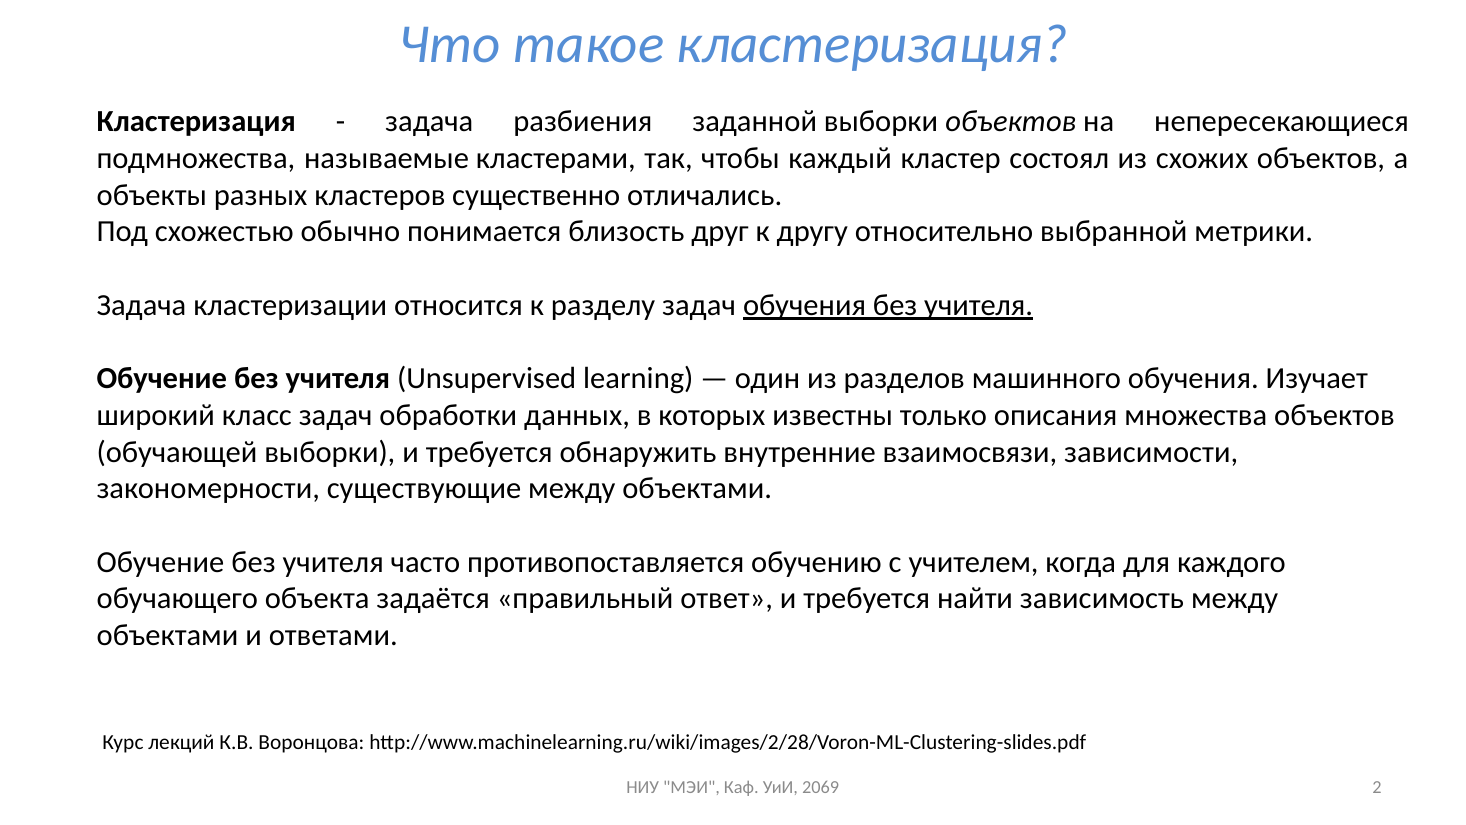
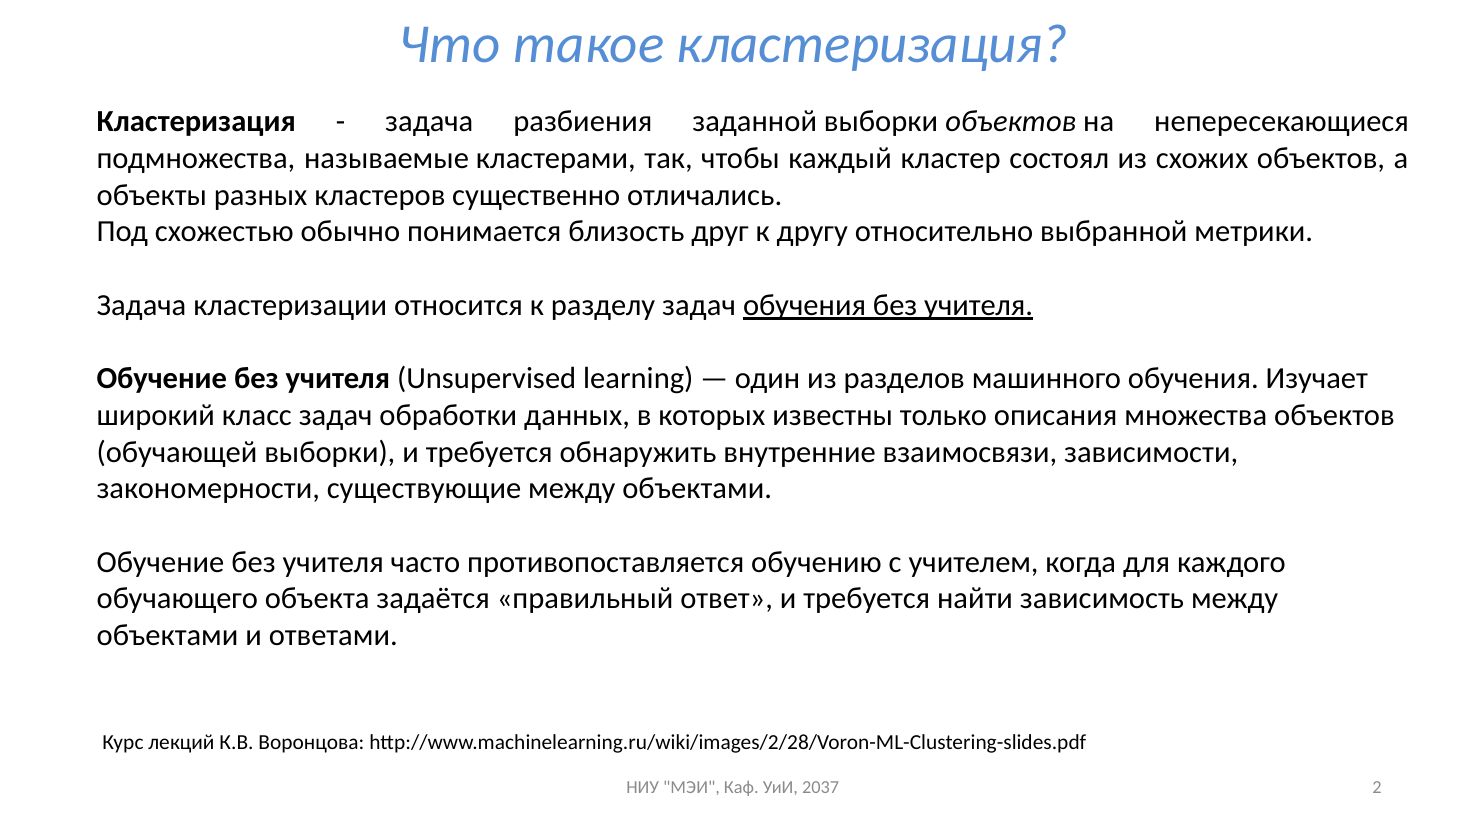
2069: 2069 -> 2037
